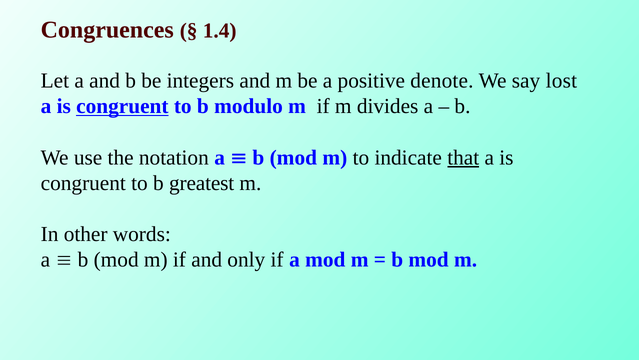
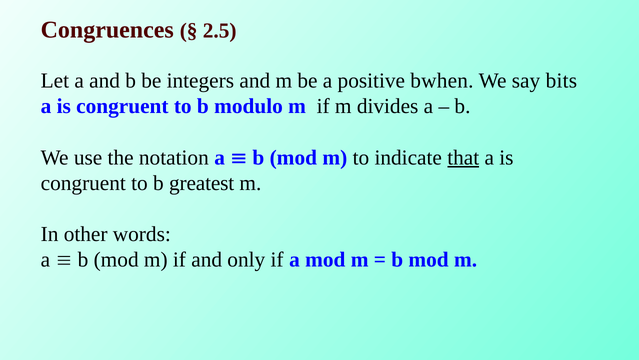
1.4: 1.4 -> 2.5
denote: denote -> bwhen
lost: lost -> bits
congruent at (122, 106) underline: present -> none
